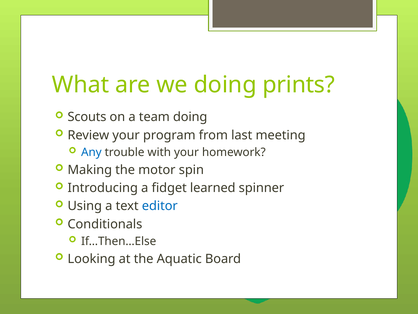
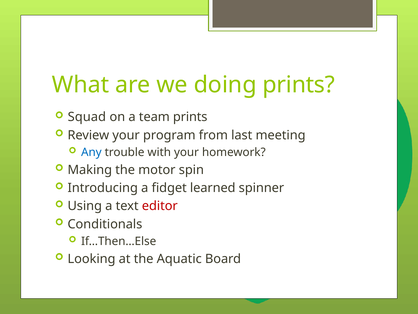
Scouts: Scouts -> Squad
team doing: doing -> prints
editor colour: blue -> red
